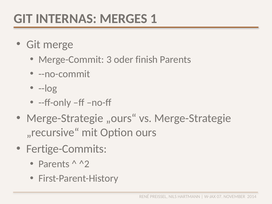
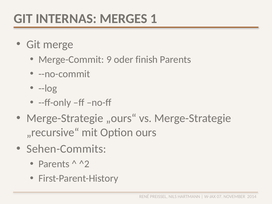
3: 3 -> 9
Fertige-Commits: Fertige-Commits -> Sehen-Commits
